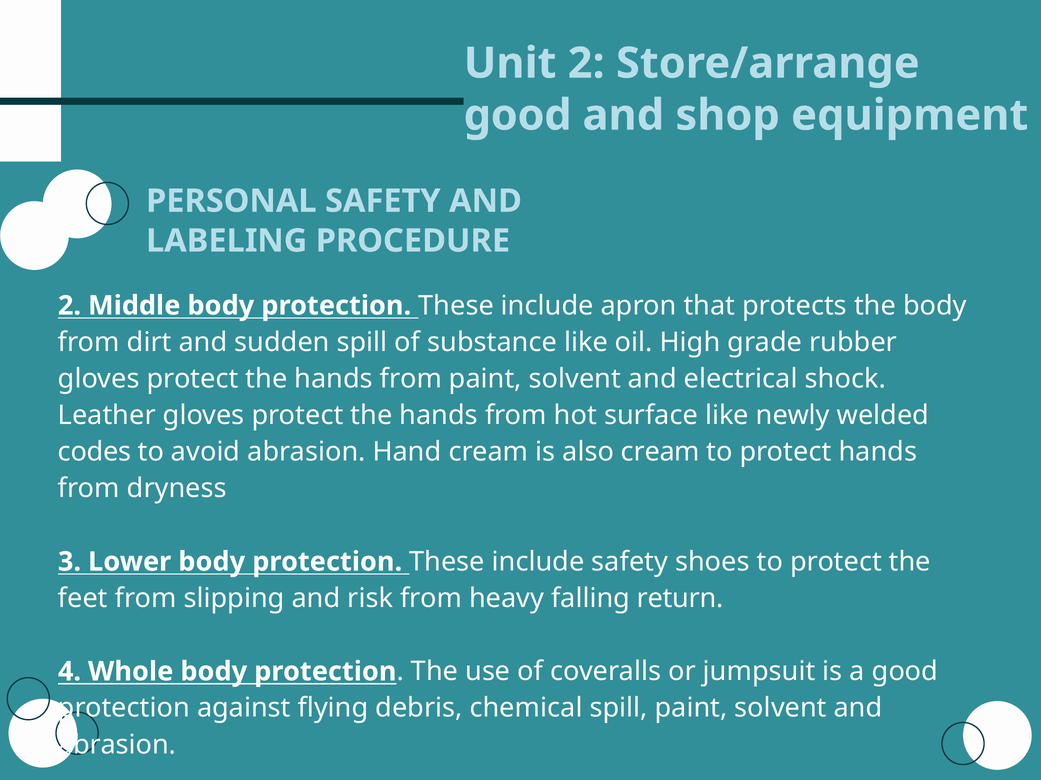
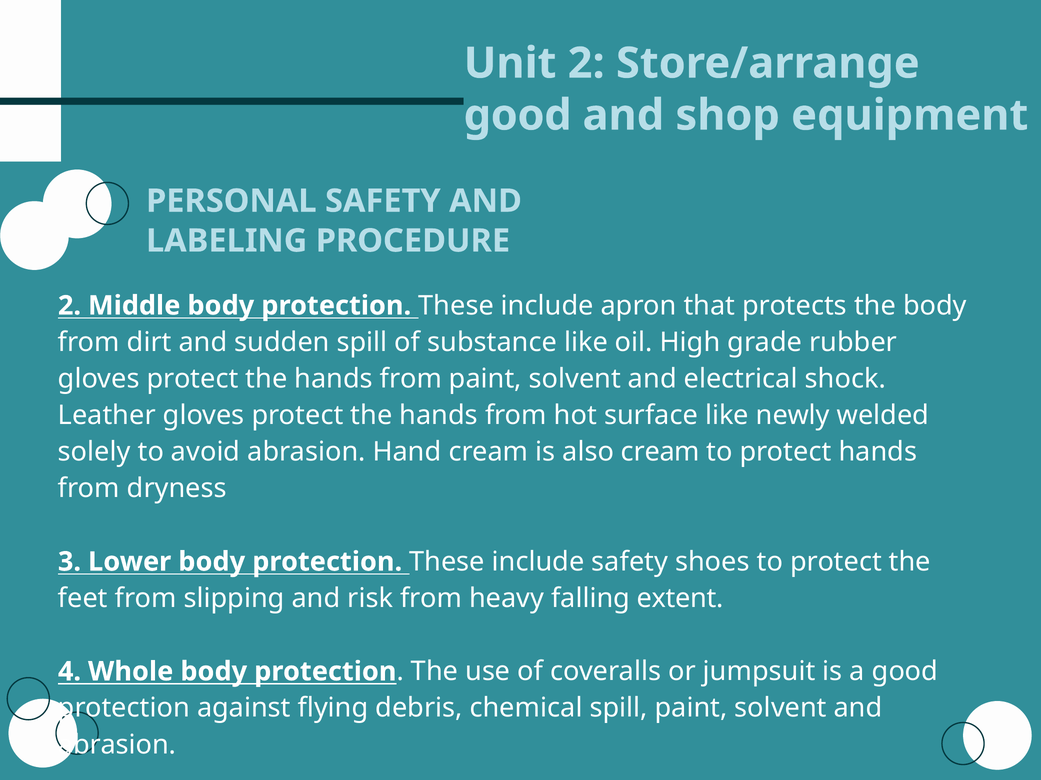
codes: codes -> solely
return: return -> extent
